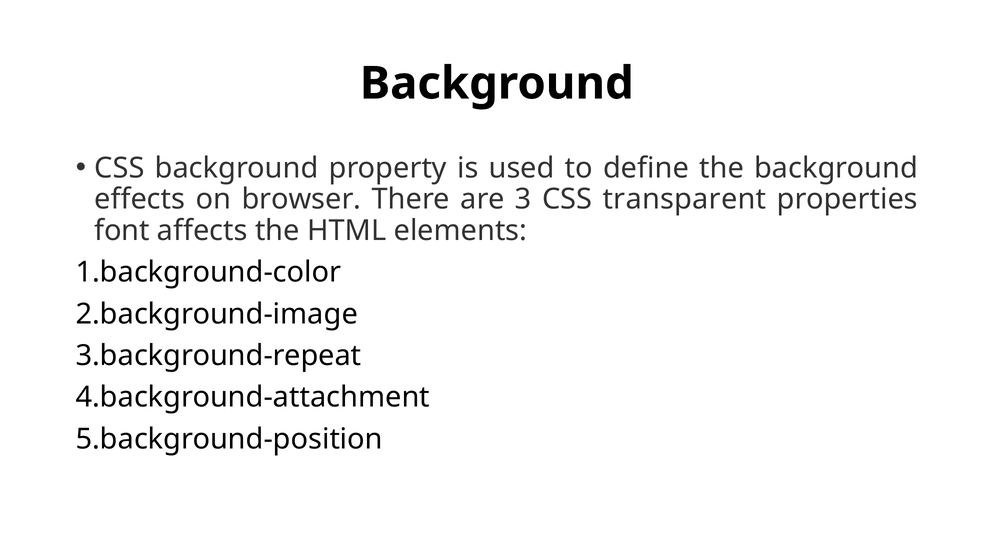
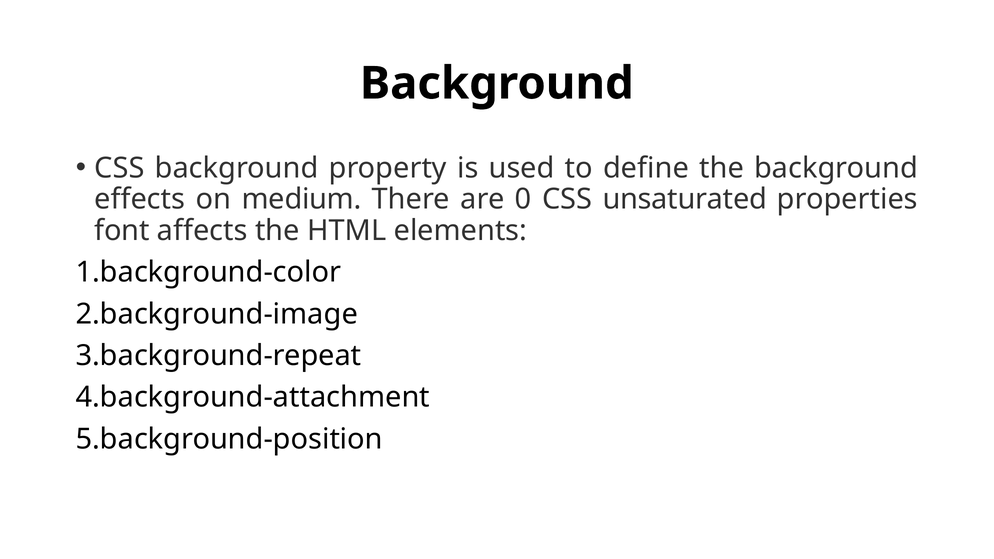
browser: browser -> medium
3: 3 -> 0
transparent: transparent -> unsaturated
